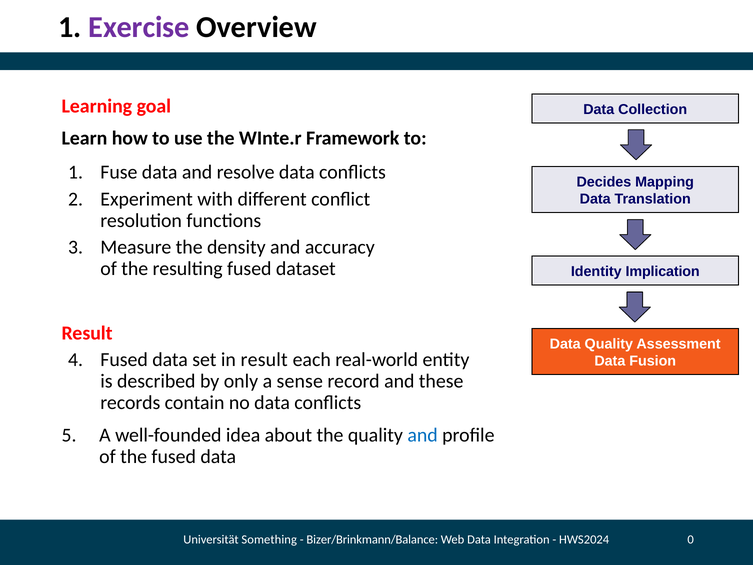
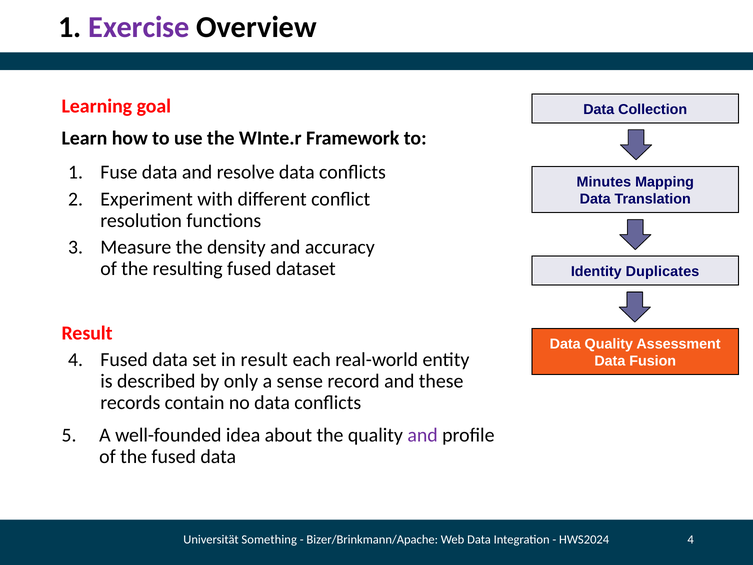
Decides: Decides -> Minutes
Implication: Implication -> Duplicates
and at (423, 435) colour: blue -> purple
Bizer/Brinkmann/Balance: Bizer/Brinkmann/Balance -> Bizer/Brinkmann/Apache
HWS2024 0: 0 -> 4
